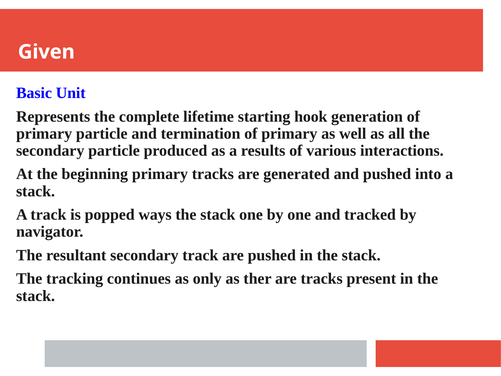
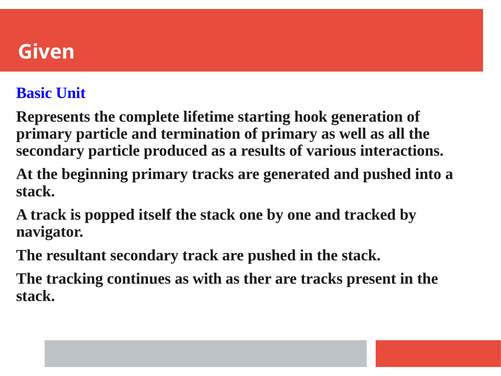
ways: ways -> itself
only: only -> with
